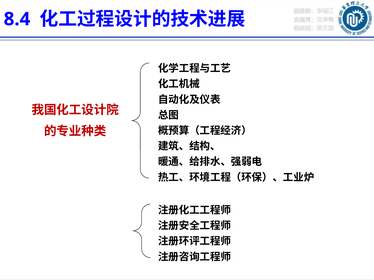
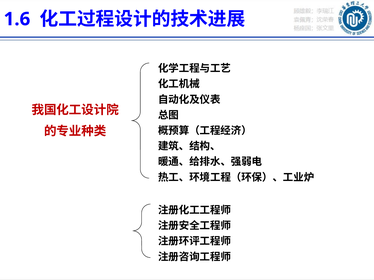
8.4: 8.4 -> 1.6
